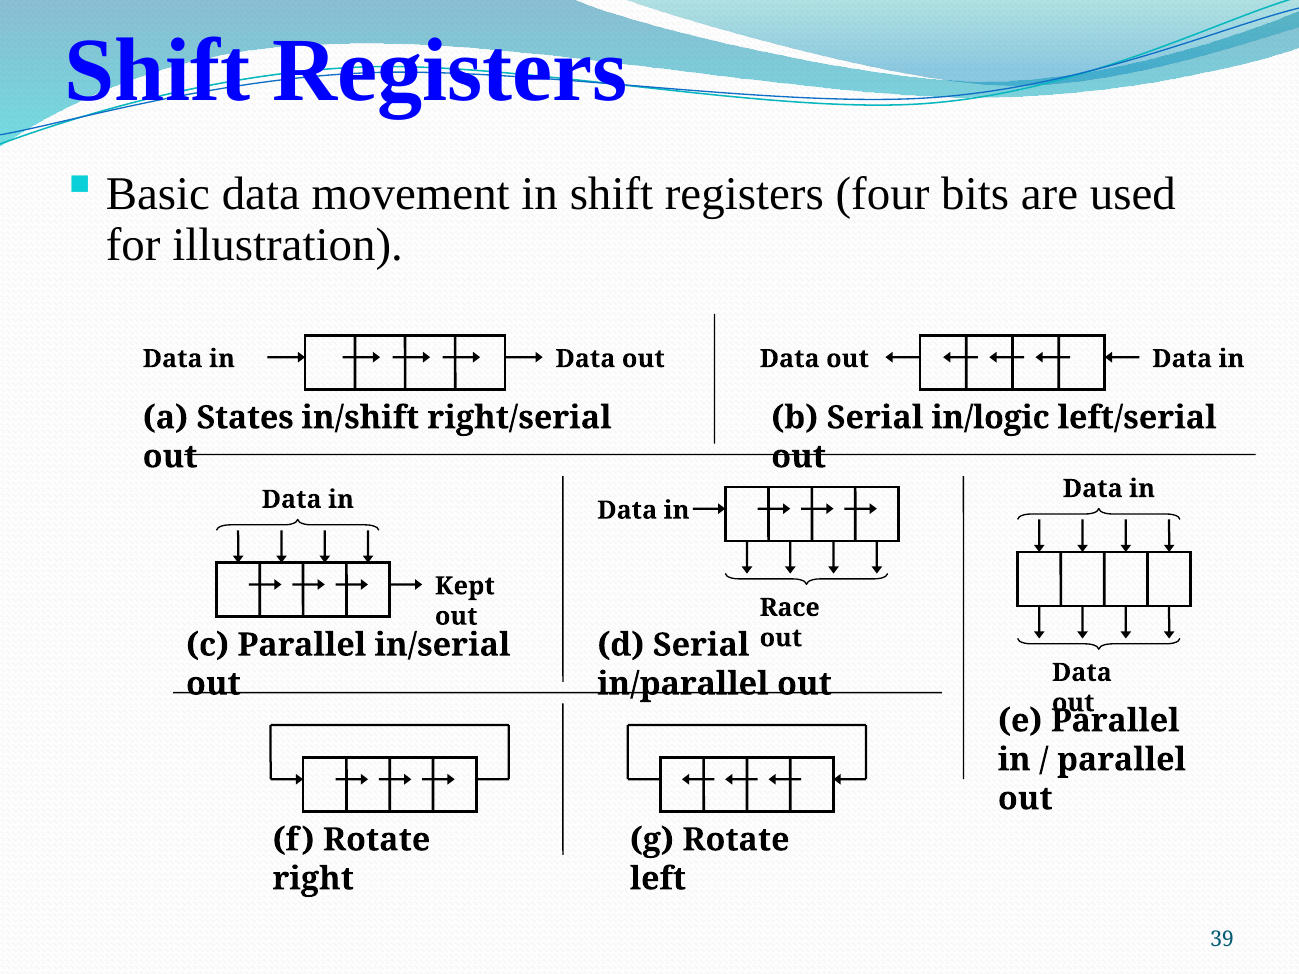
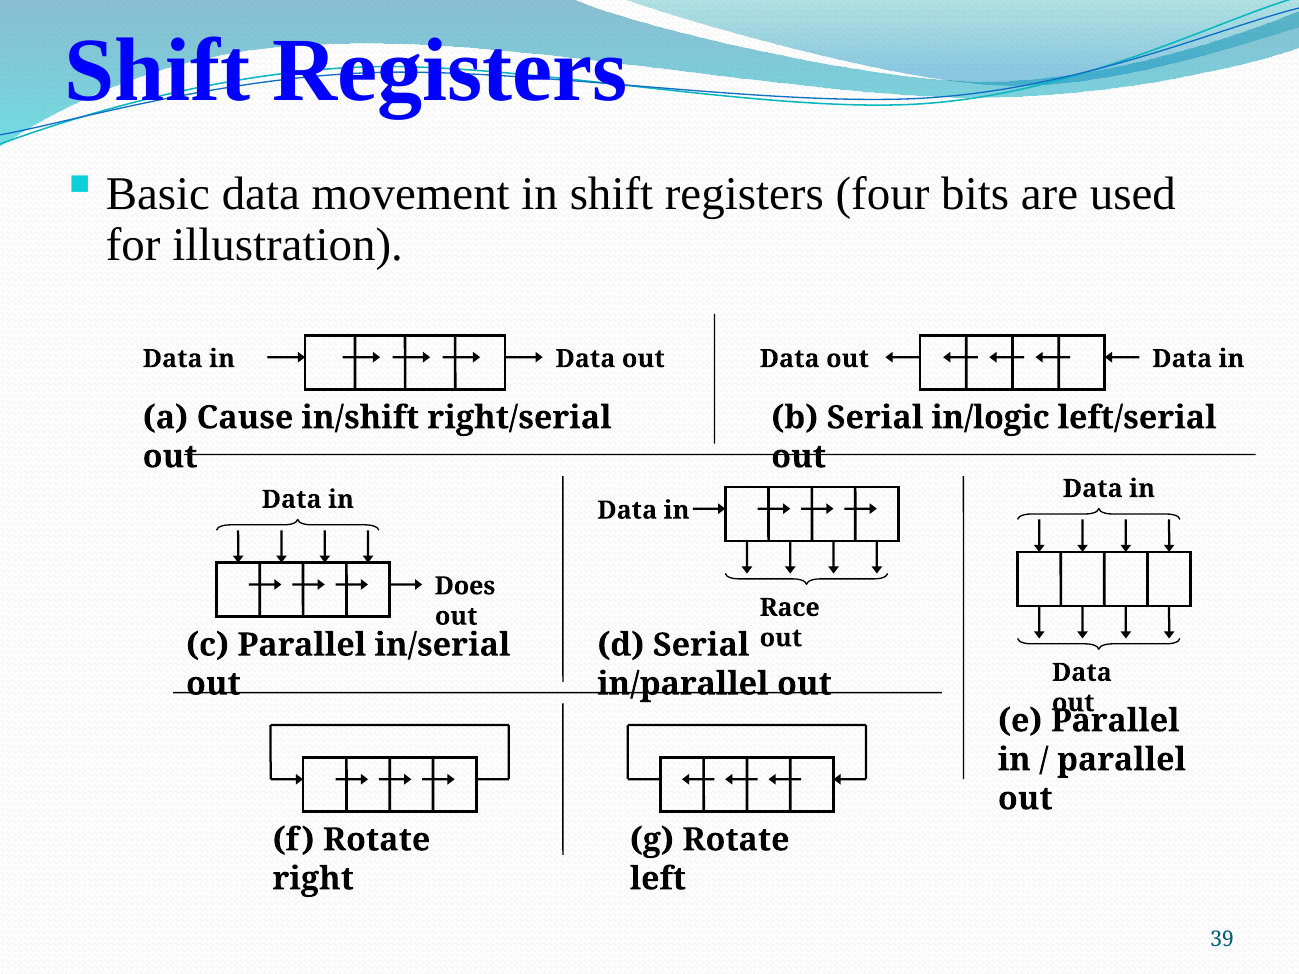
States: States -> Cause
Kept: Kept -> Does
